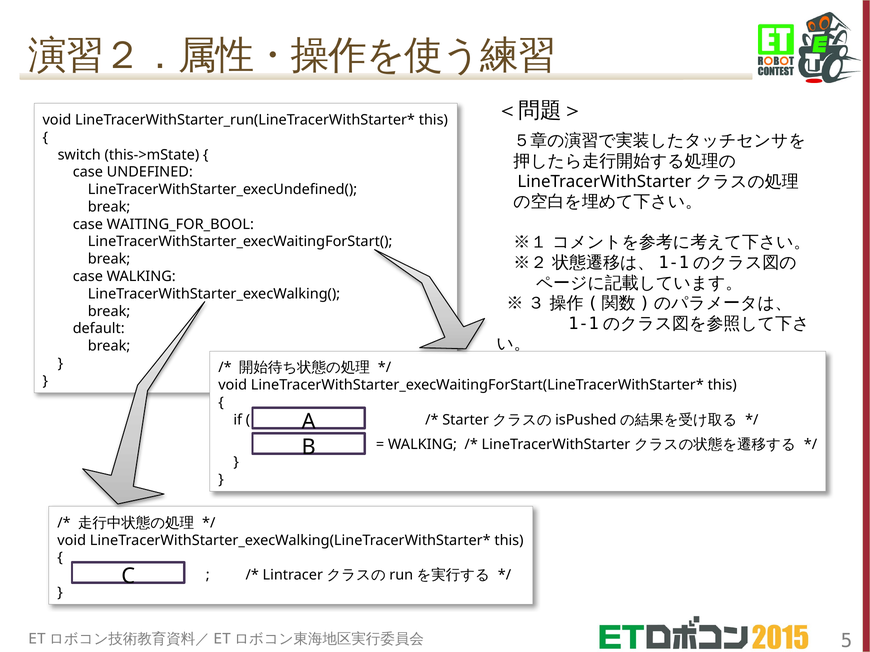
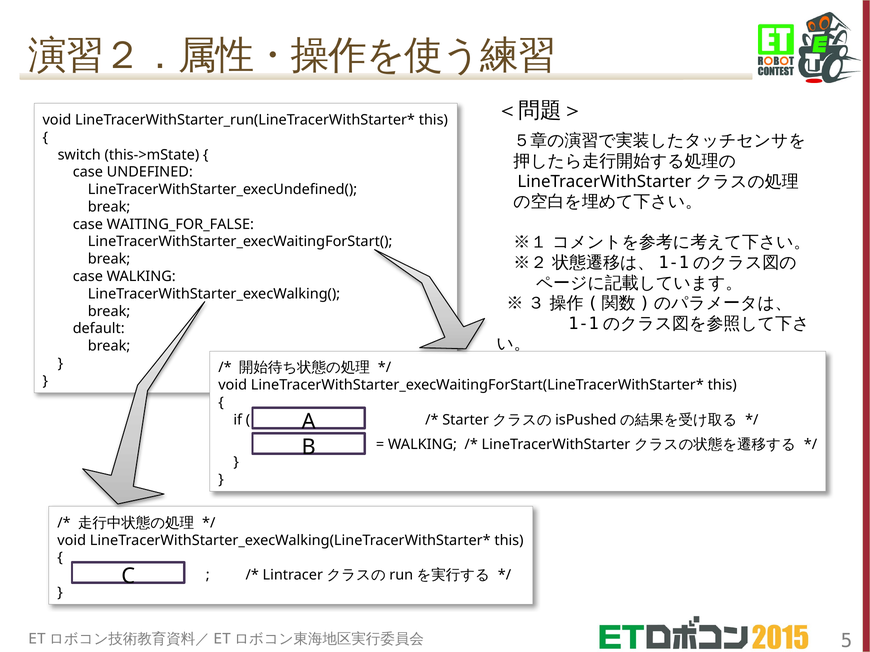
WAITING_FOR_BOOL: WAITING_FOR_BOOL -> WAITING_FOR_FALSE
